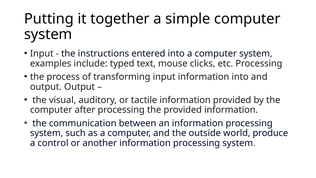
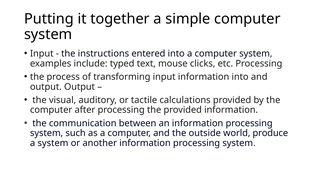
tactile information: information -> calculations
a control: control -> system
